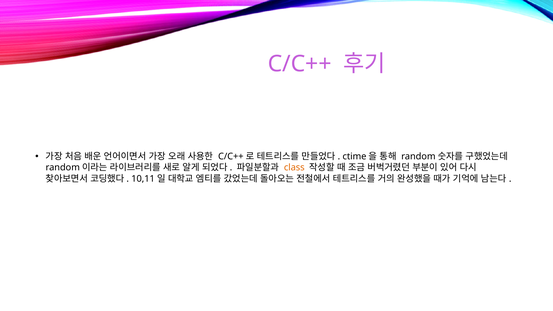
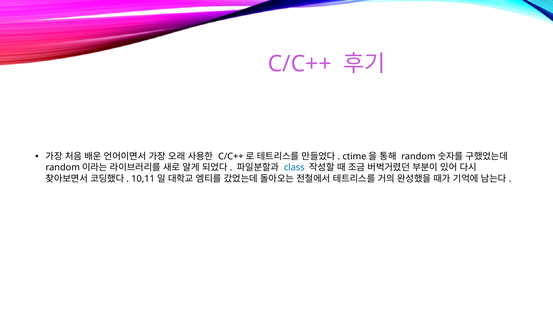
class colour: orange -> blue
